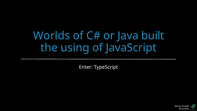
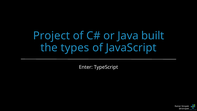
Worlds: Worlds -> Project
using: using -> types
